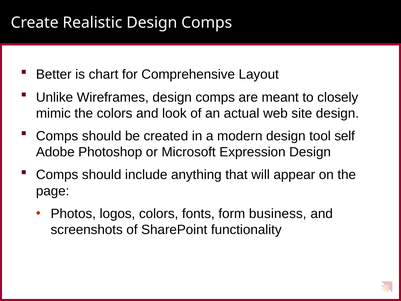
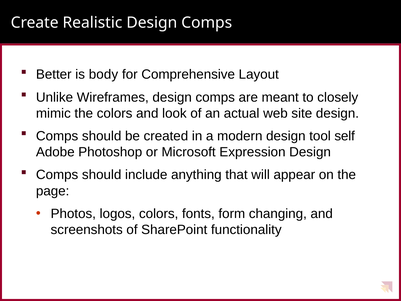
chart: chart -> body
business: business -> changing
